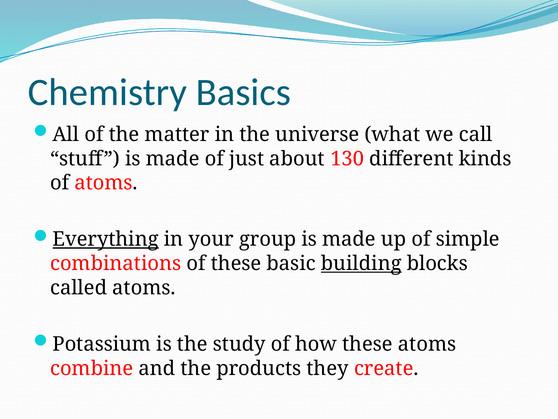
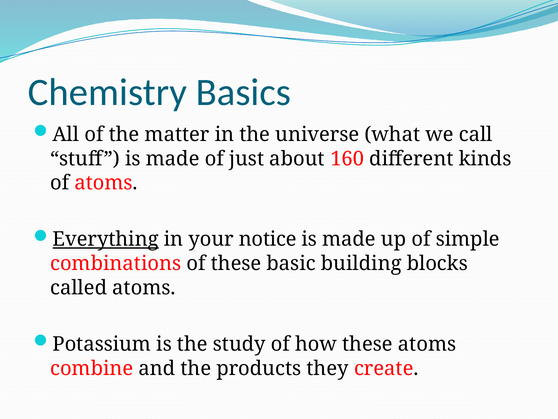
130: 130 -> 160
group: group -> notice
building underline: present -> none
